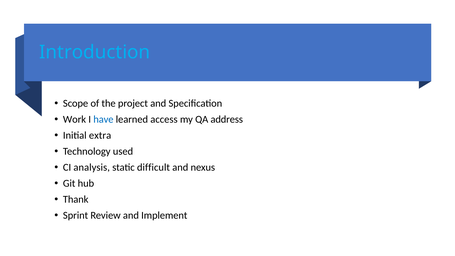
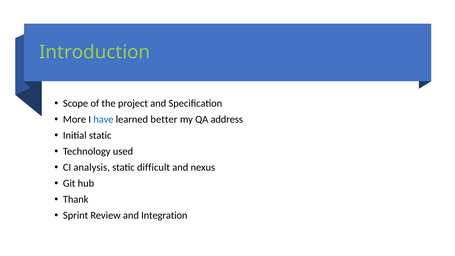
Introduction colour: light blue -> light green
Work: Work -> More
access: access -> better
Initial extra: extra -> static
Implement: Implement -> Integration
